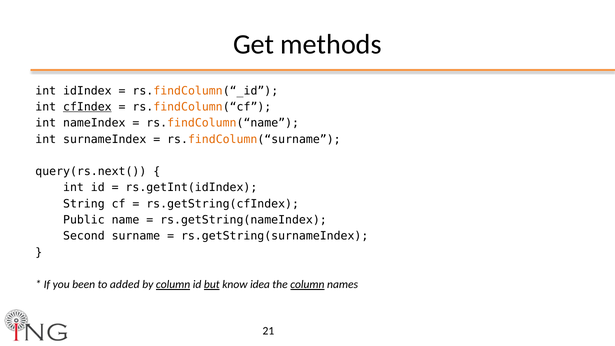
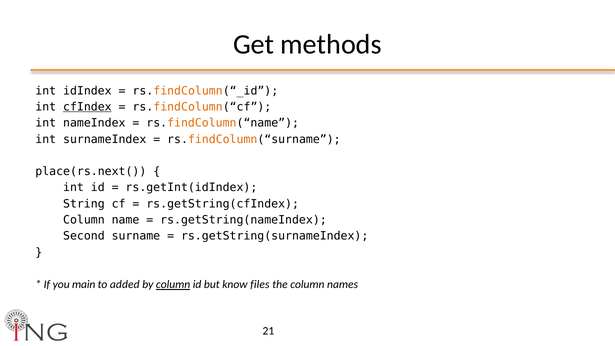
query(rs.next(: query(rs.next( -> place(rs.next(
Public at (84, 220): Public -> Column
been: been -> main
but underline: present -> none
idea: idea -> files
column at (307, 284) underline: present -> none
